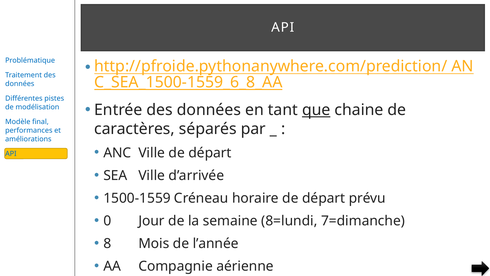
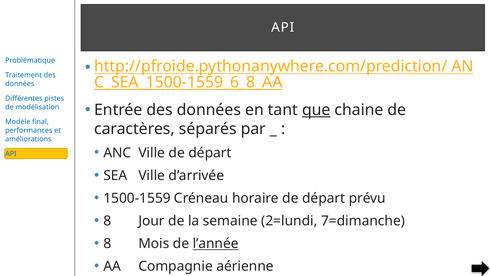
0 at (107, 221): 0 -> 8
8=lundi: 8=lundi -> 2=lundi
l’année underline: none -> present
